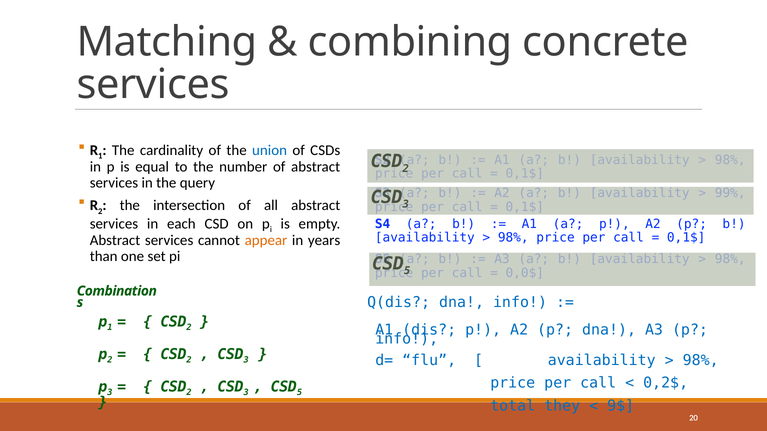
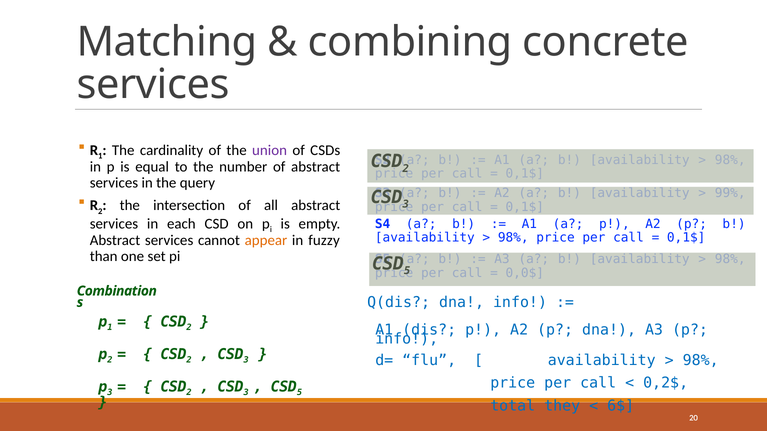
union colour: blue -> purple
years: years -> fuzzy
9$: 9$ -> 6$
